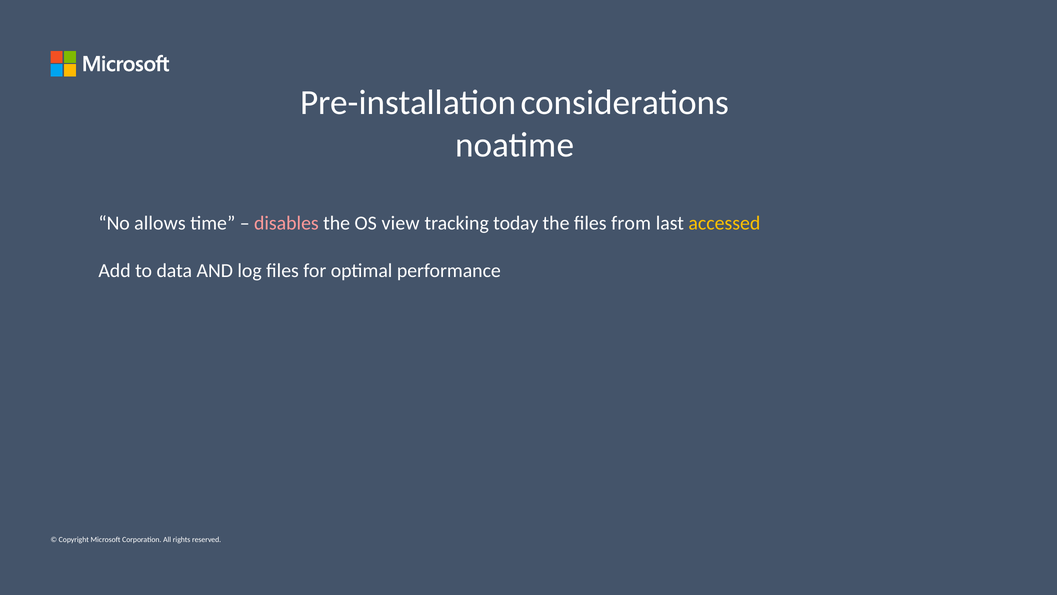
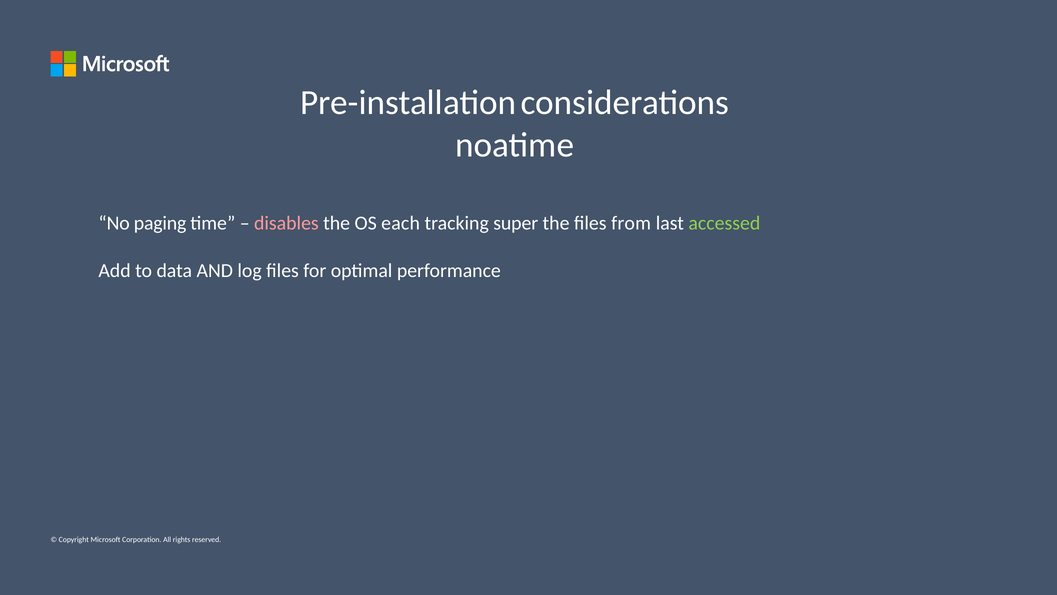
allows: allows -> paging
view: view -> each
today: today -> super
accessed colour: yellow -> light green
